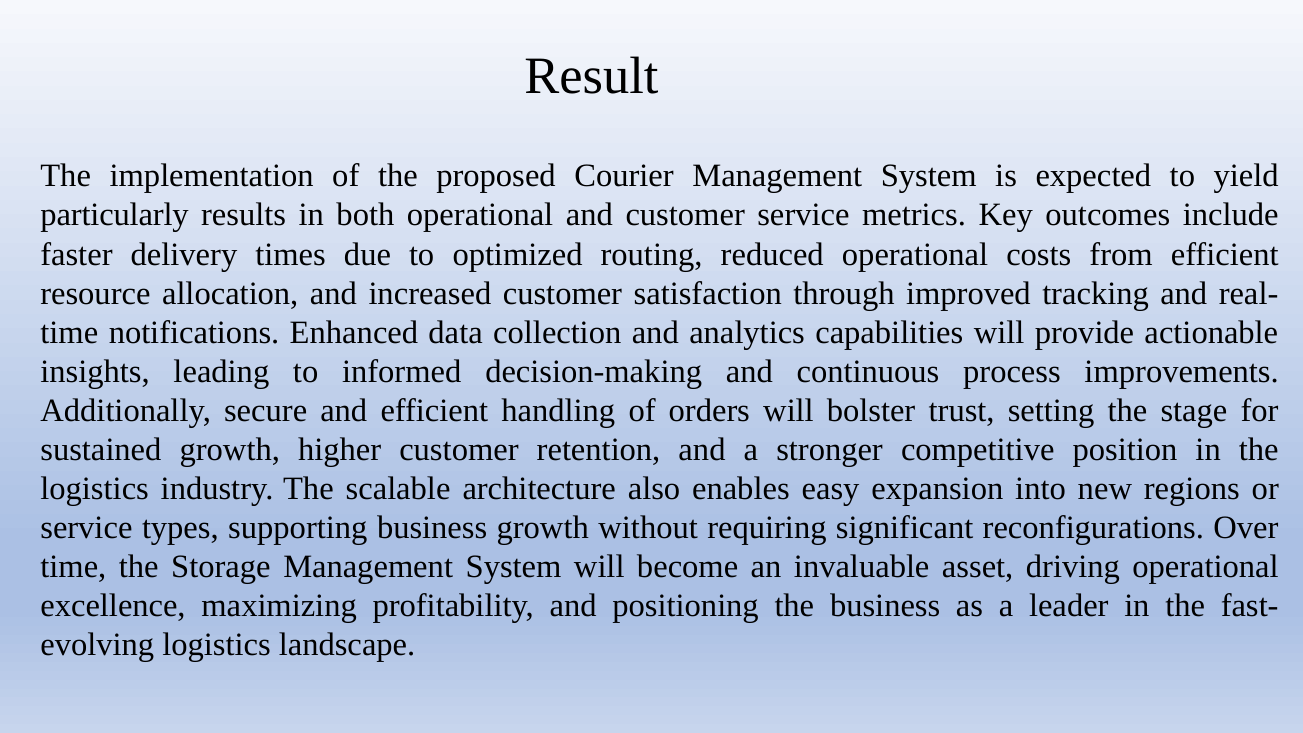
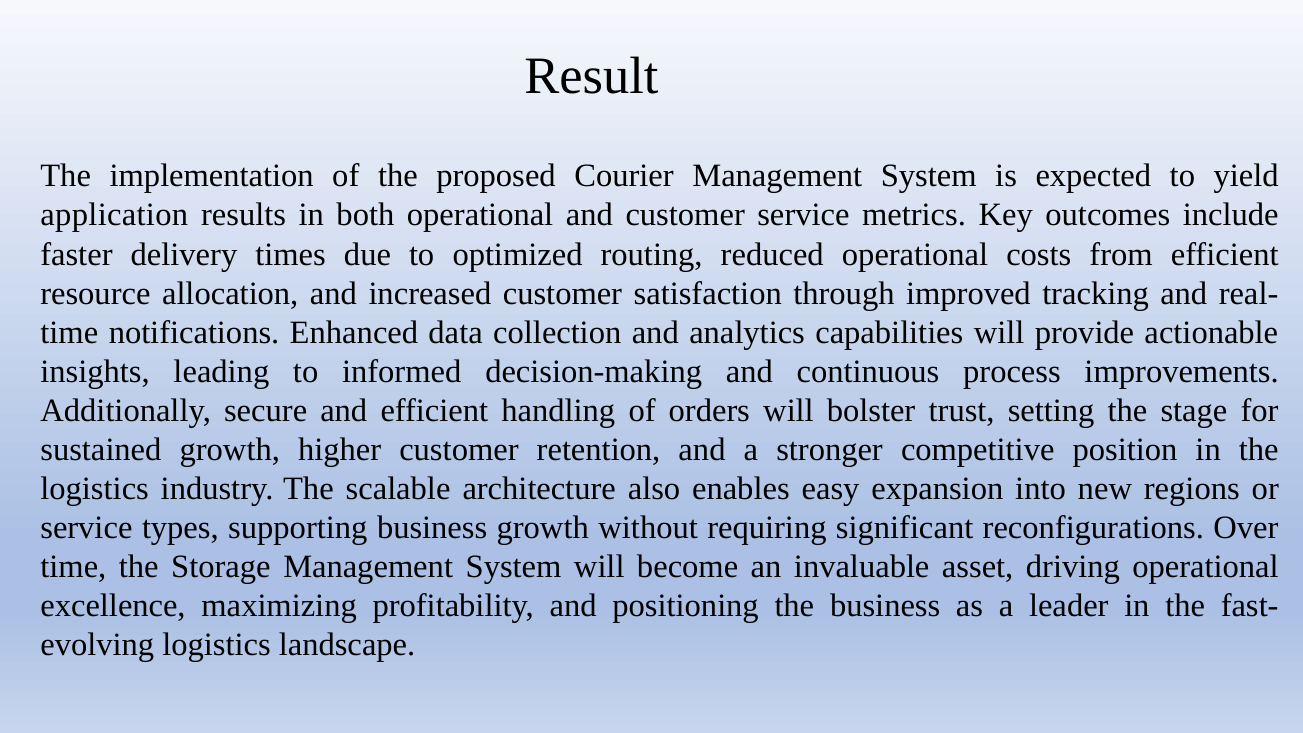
particularly: particularly -> application
